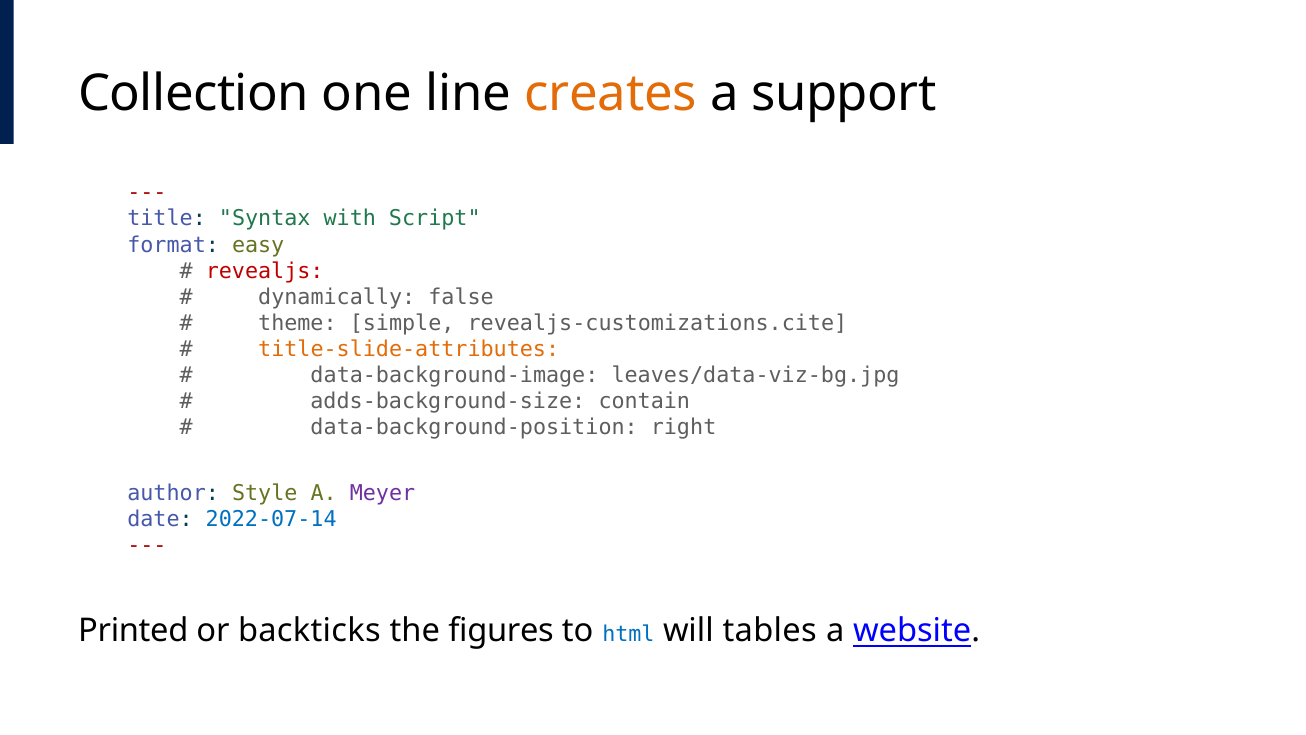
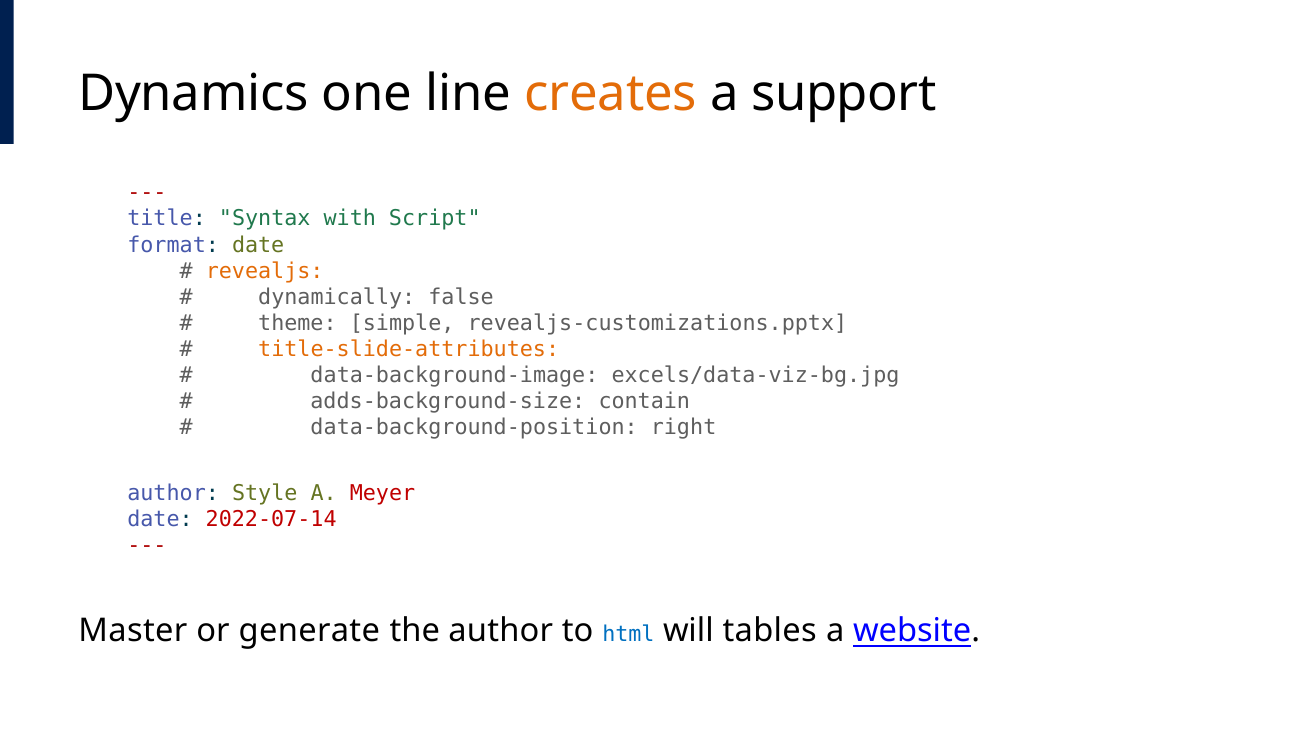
Collection: Collection -> Dynamics
format easy: easy -> date
revealjs colour: red -> orange
revealjs-customizations.cite: revealjs-customizations.cite -> revealjs-customizations.pptx
leaves/data-viz-bg.jpg: leaves/data-viz-bg.jpg -> excels/data-viz-bg.jpg
Meyer colour: purple -> red
2022-07-14 colour: blue -> red
Printed: Printed -> Master
backticks: backticks -> generate
the figures: figures -> author
